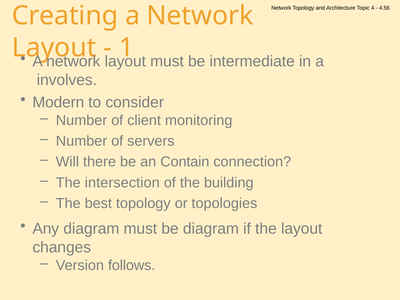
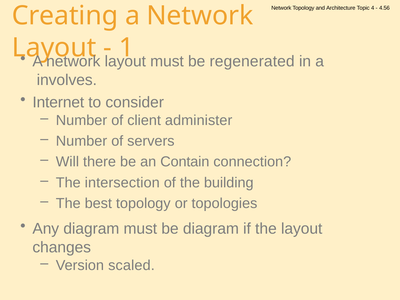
intermediate: intermediate -> regenerated
Modern: Modern -> Internet
monitoring: monitoring -> administer
follows: follows -> scaled
